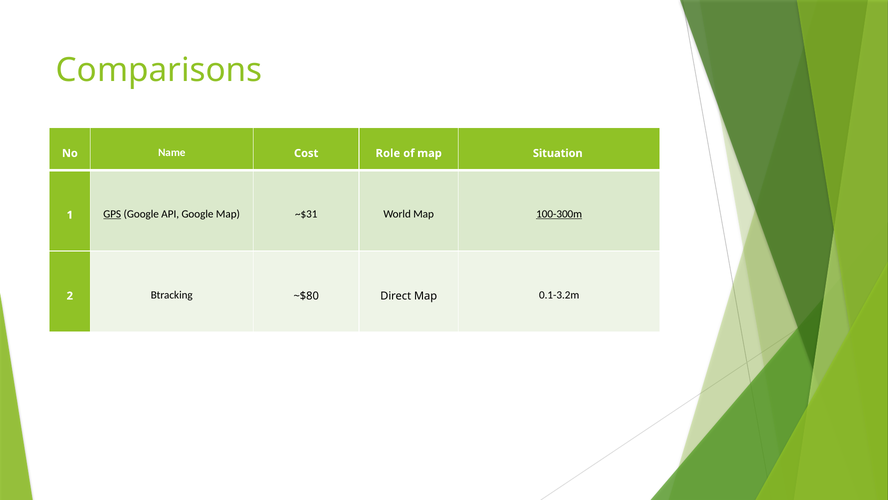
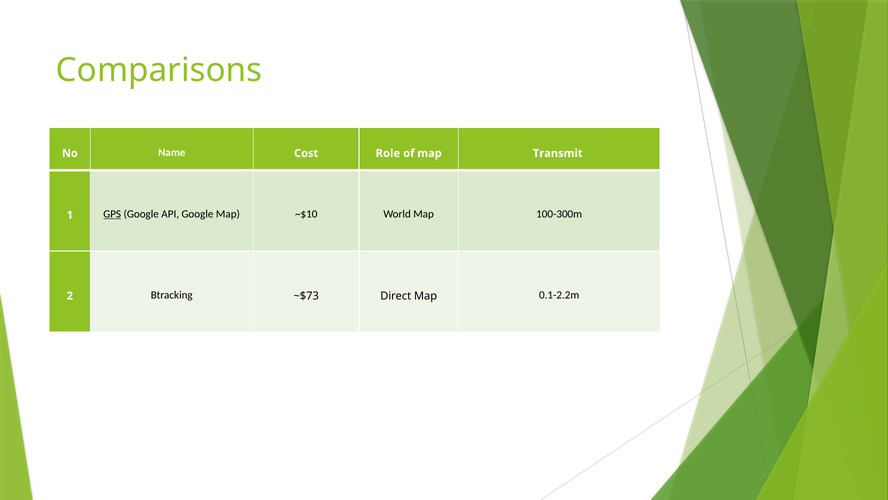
Situation: Situation -> Transmit
~$31: ~$31 -> ~$10
100-300m underline: present -> none
~$80: ~$80 -> ~$73
0.1-3.2m: 0.1-3.2m -> 0.1-2.2m
